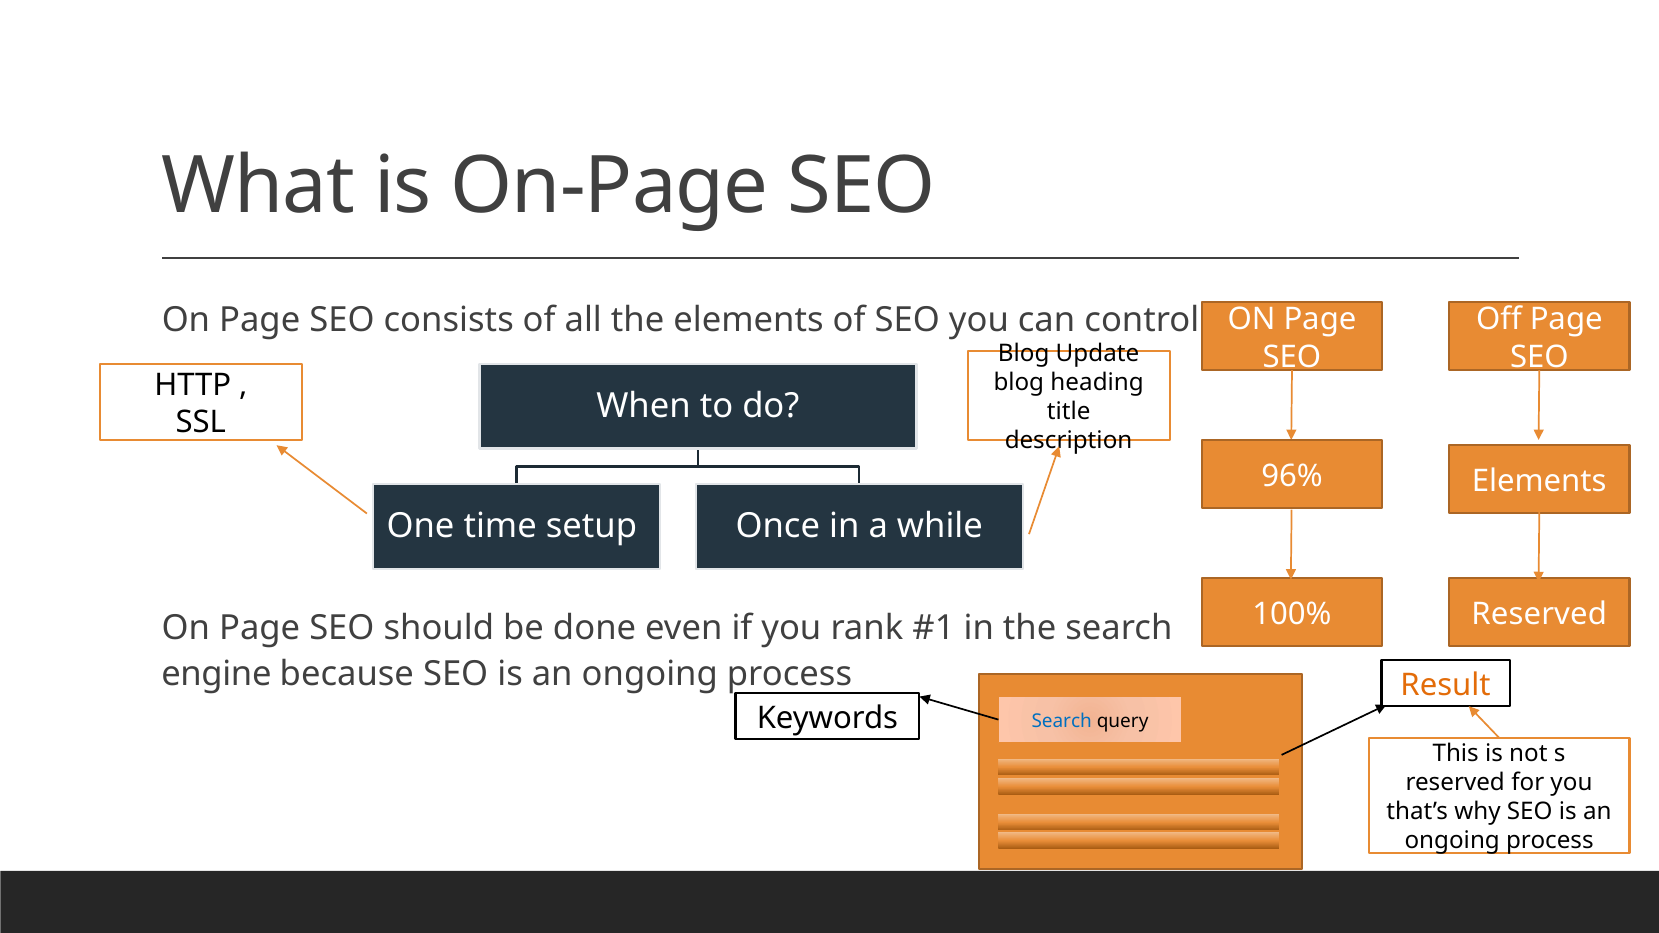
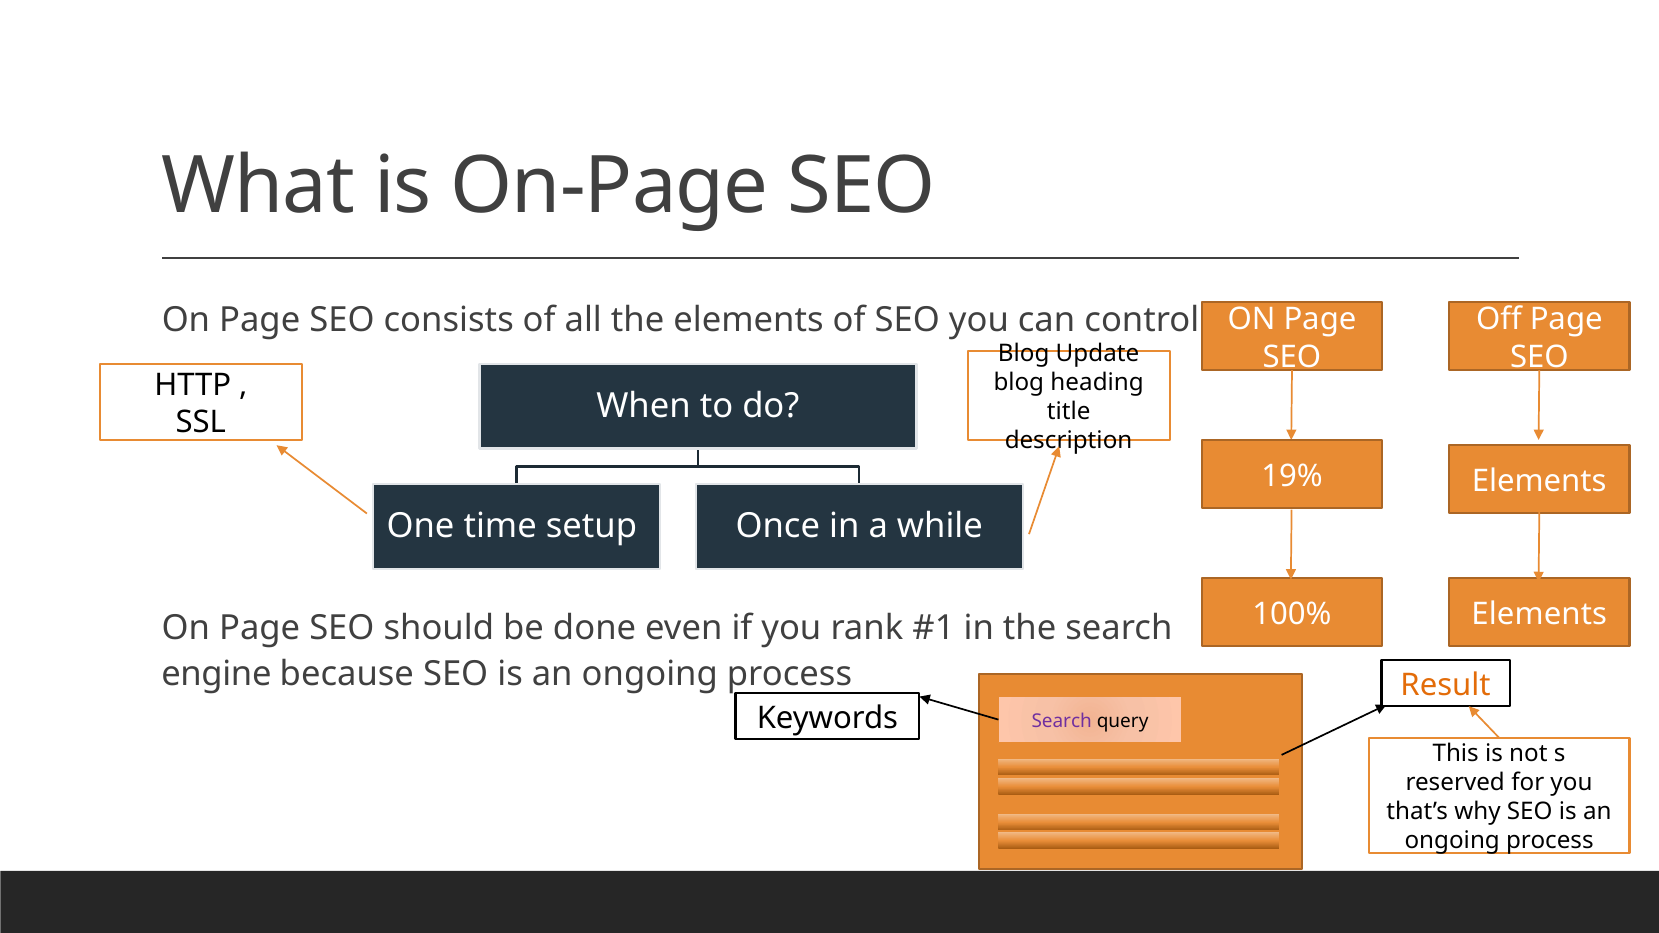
96%: 96% -> 19%
Reserved at (1539, 614): Reserved -> Elements
Search at (1062, 721) colour: blue -> purple
